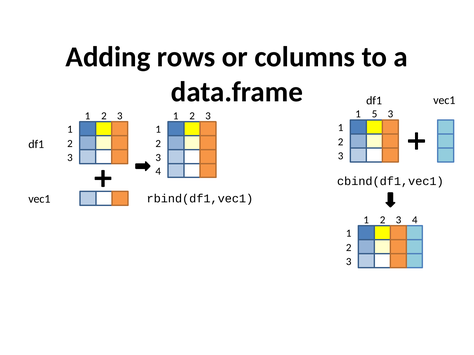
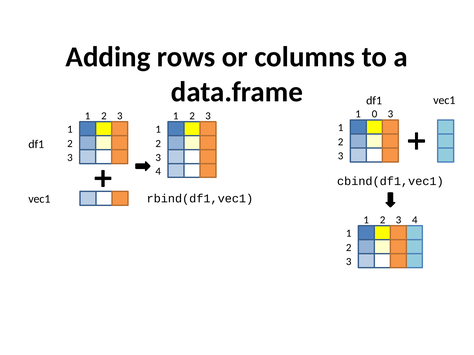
5: 5 -> 0
